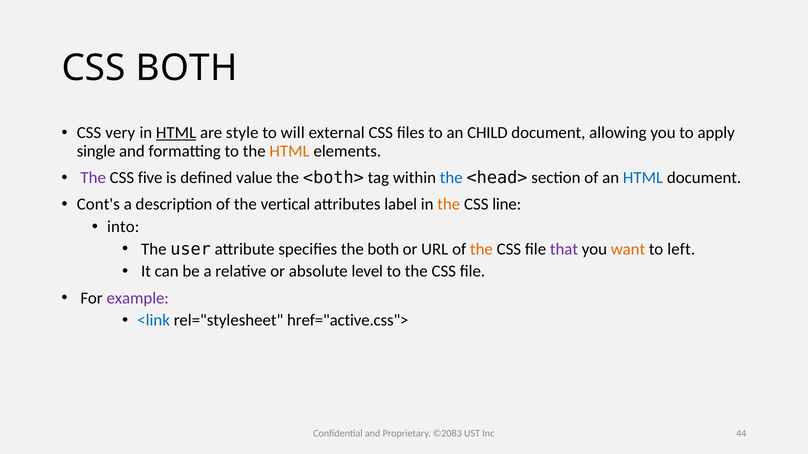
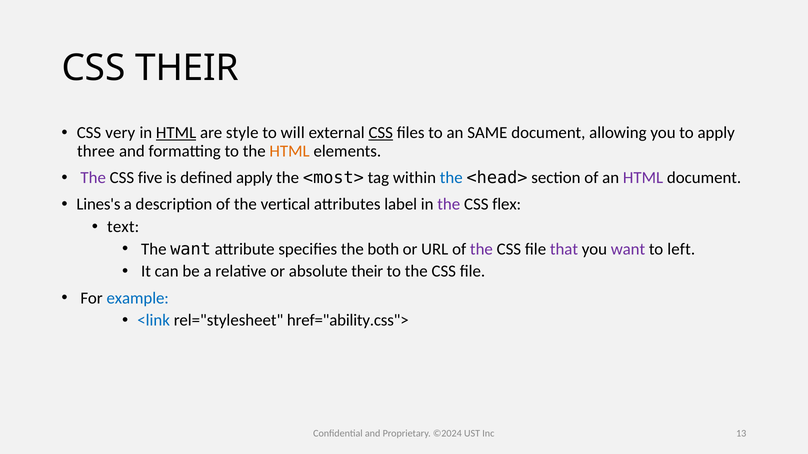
CSS BOTH: BOTH -> THEIR
CSS at (381, 133) underline: none -> present
CHILD: CHILD -> SAME
single: single -> three
defined value: value -> apply
<both>: <both> -> <most>
HTML at (643, 178) colour: blue -> purple
Cont's: Cont's -> Lines's
the at (449, 204) colour: orange -> purple
line: line -> flex
into: into -> text
The user: user -> want
the at (481, 249) colour: orange -> purple
want at (628, 249) colour: orange -> purple
absolute level: level -> their
example colour: purple -> blue
href="active.css">: href="active.css"> -> href="ability.css">
©2083: ©2083 -> ©2024
44: 44 -> 13
